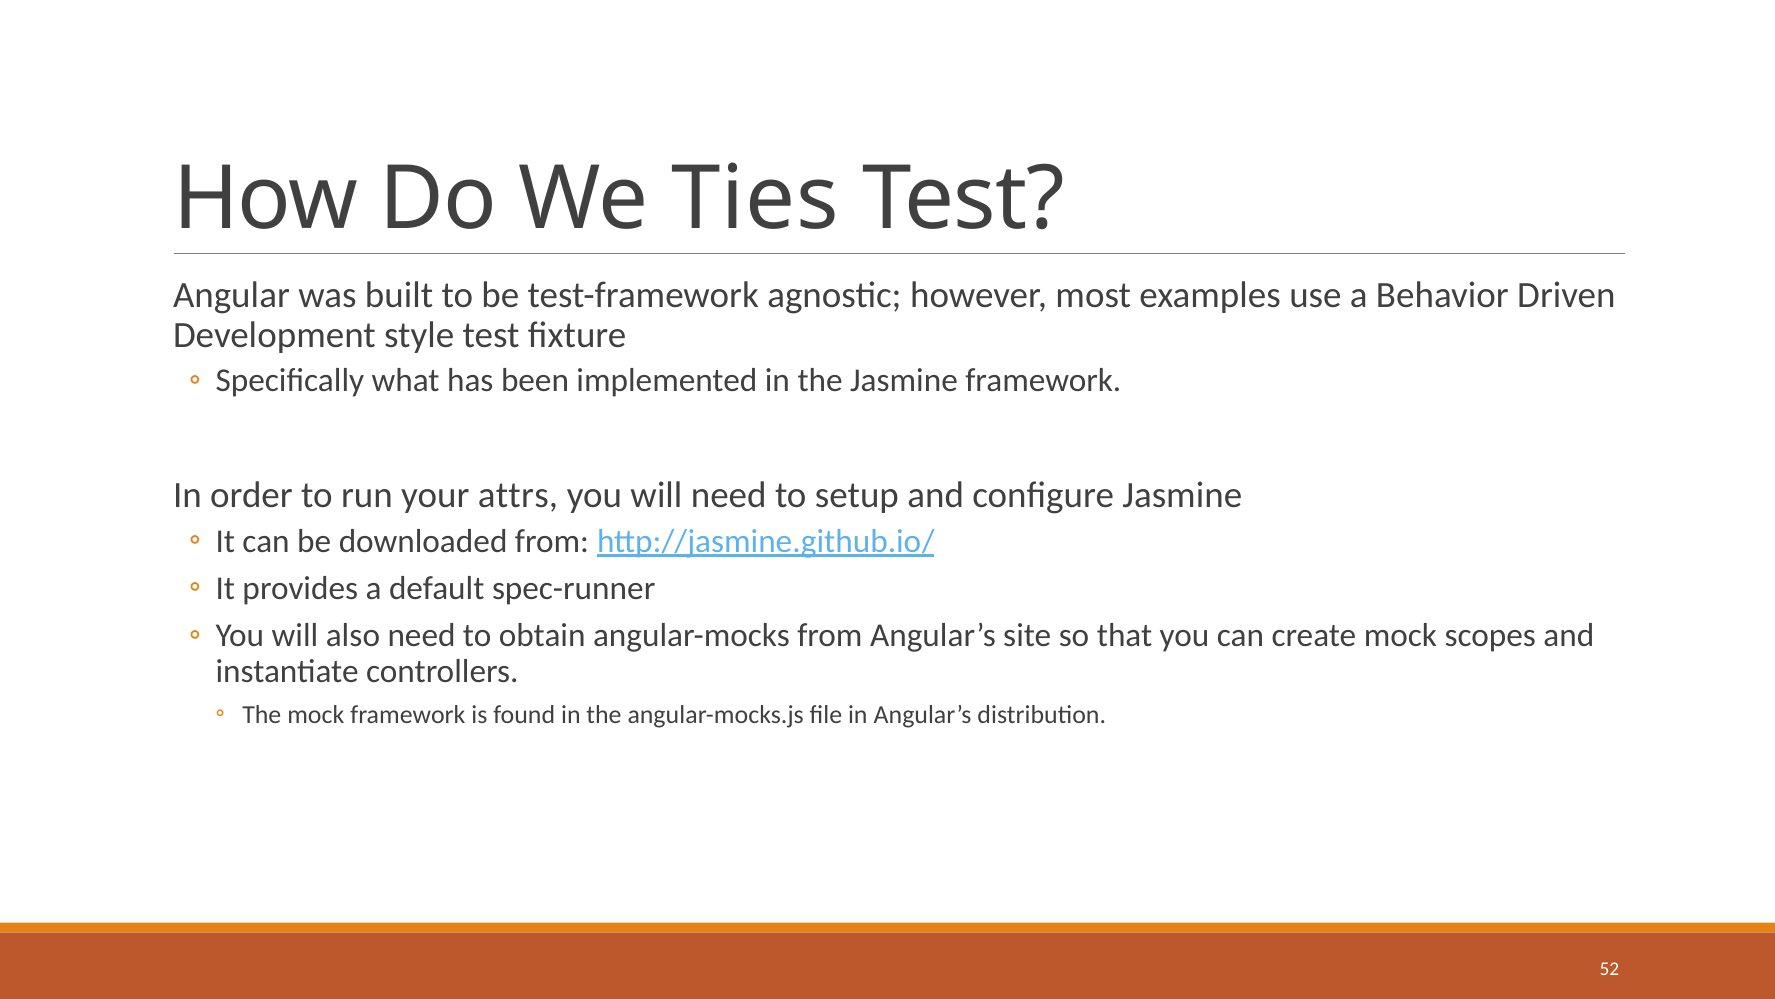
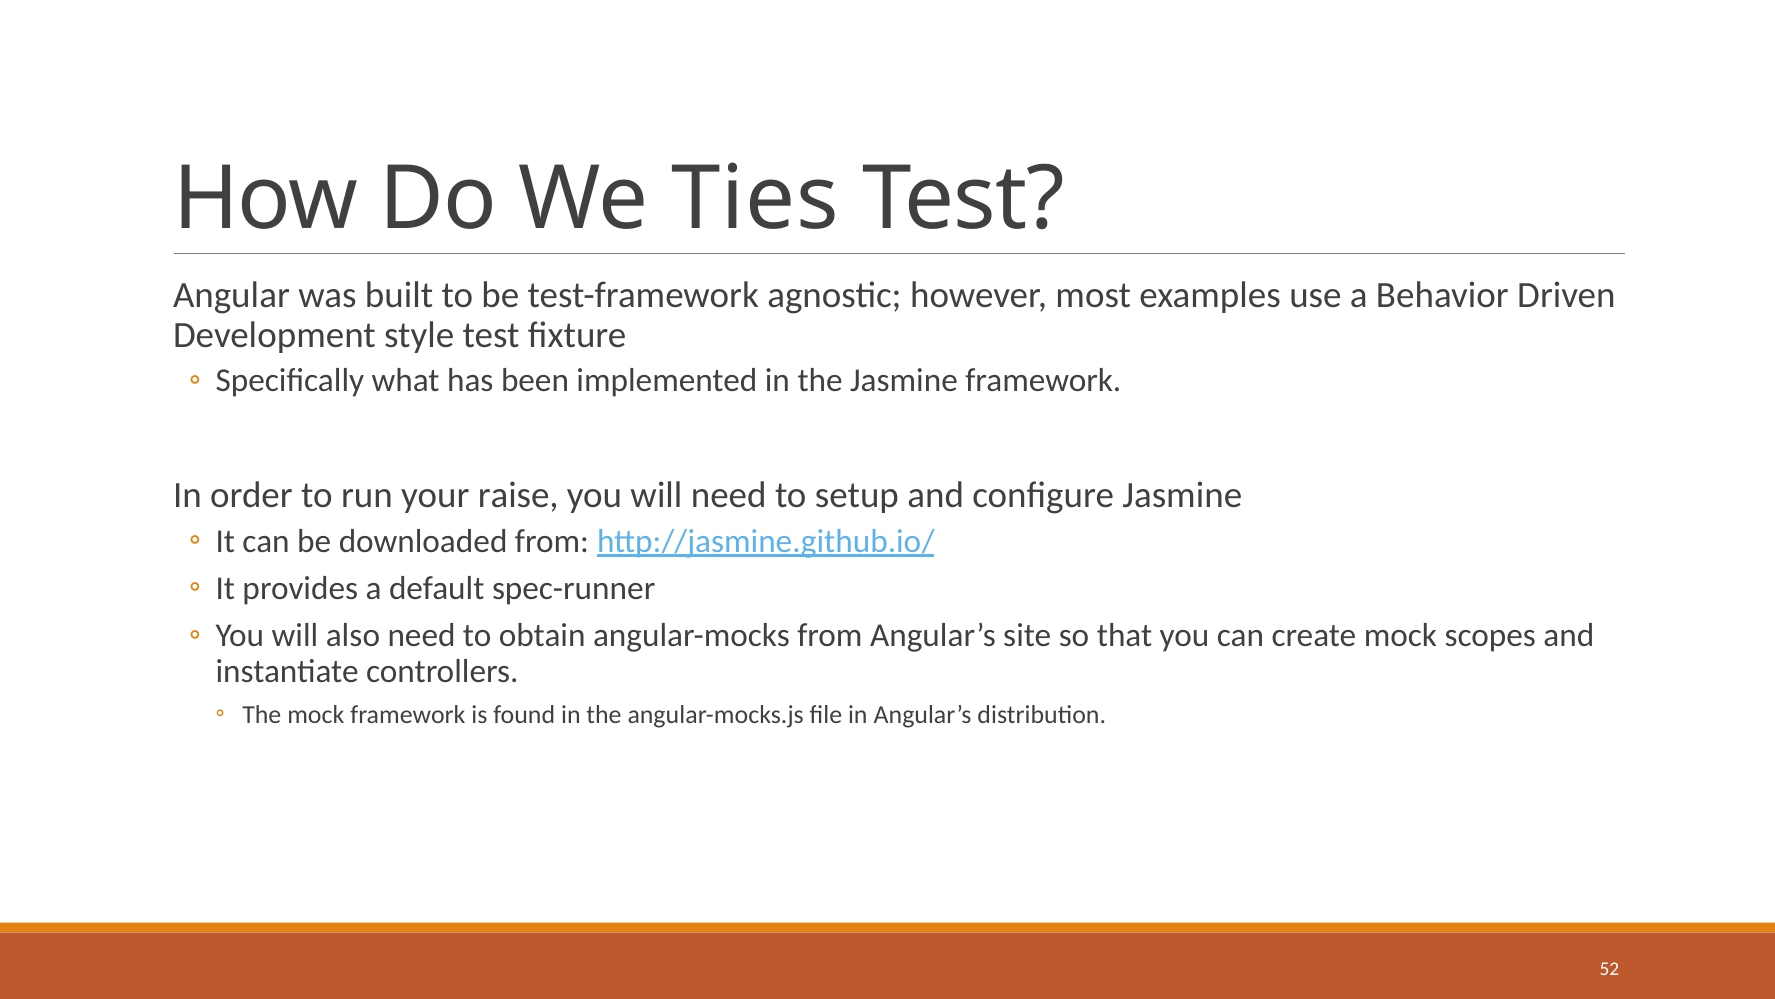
attrs: attrs -> raise
